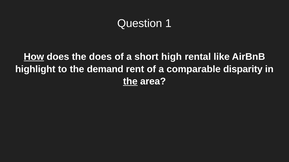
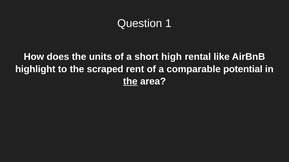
How underline: present -> none
the does: does -> units
demand: demand -> scraped
disparity: disparity -> potential
